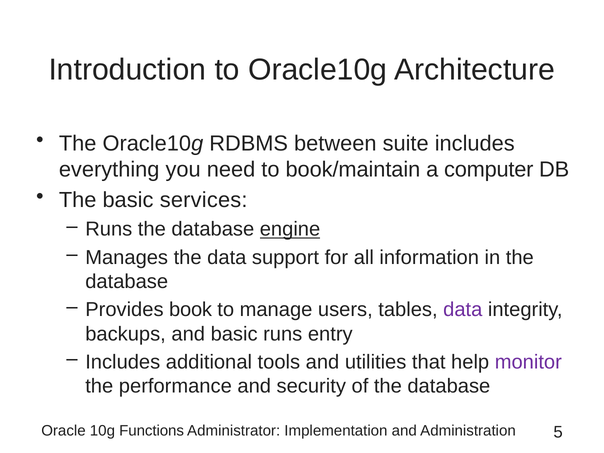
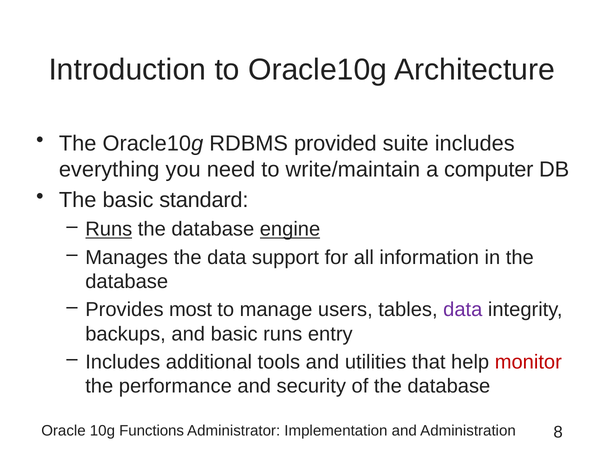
between: between -> provided
book/maintain: book/maintain -> write/maintain
services: services -> standard
Runs at (109, 229) underline: none -> present
book: book -> most
monitor colour: purple -> red
5: 5 -> 8
